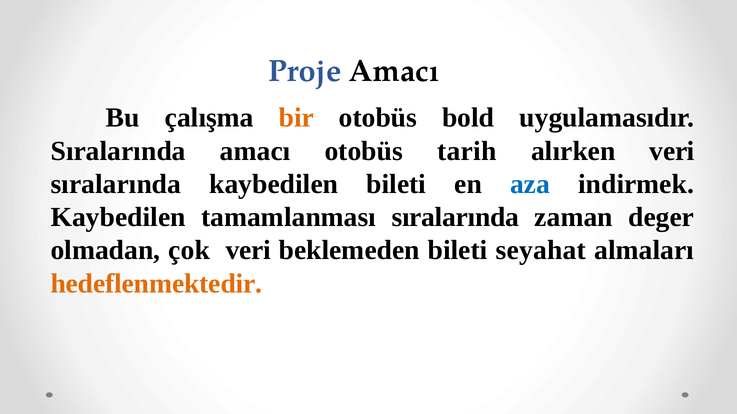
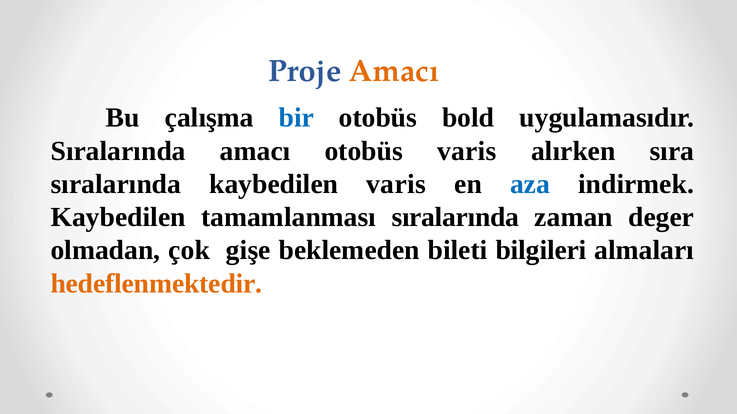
Amacı at (394, 71) colour: black -> orange
bir colour: orange -> blue
otobüs tarih: tarih -> varis
alırken veri: veri -> sıra
kaybedilen bileti: bileti -> varis
çok veri: veri -> gişe
seyahat: seyahat -> bilgileri
